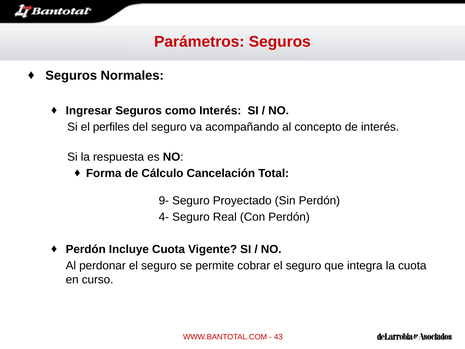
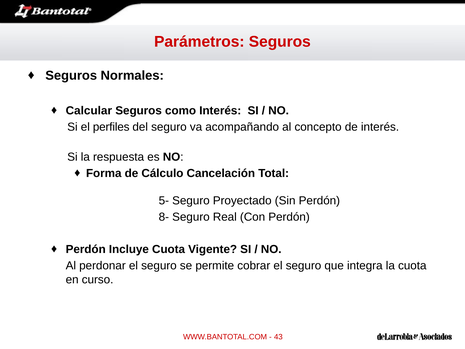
Ingresar: Ingresar -> Calcular
9-: 9- -> 5-
4-: 4- -> 8-
